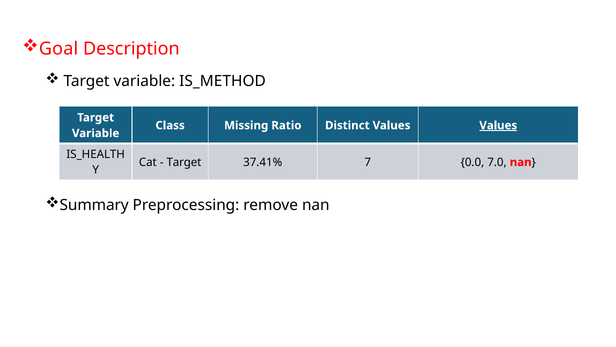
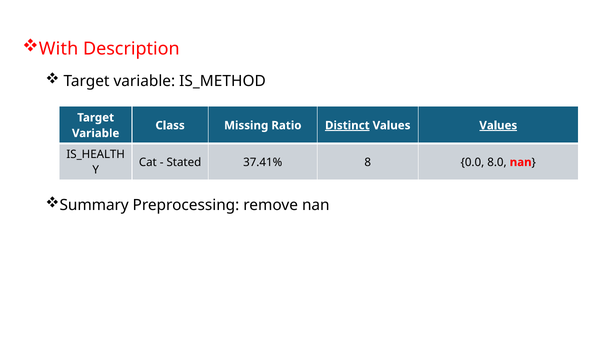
Goal: Goal -> With
Distinct underline: none -> present
Target at (184, 162): Target -> Stated
7: 7 -> 8
7.0: 7.0 -> 8.0
